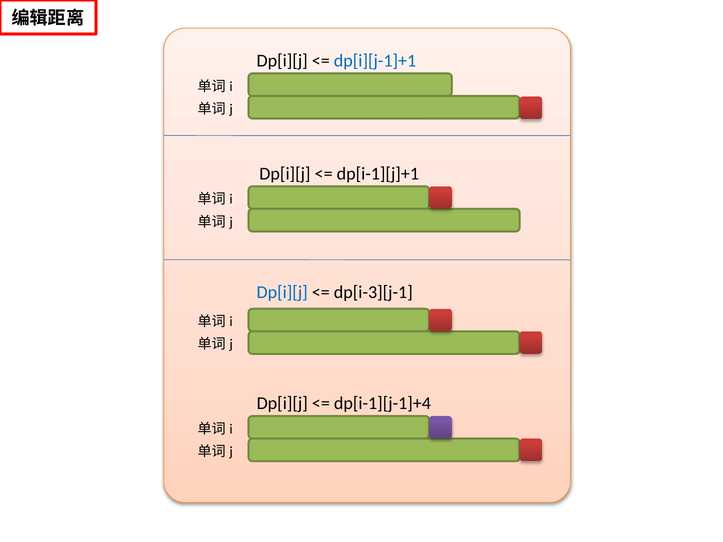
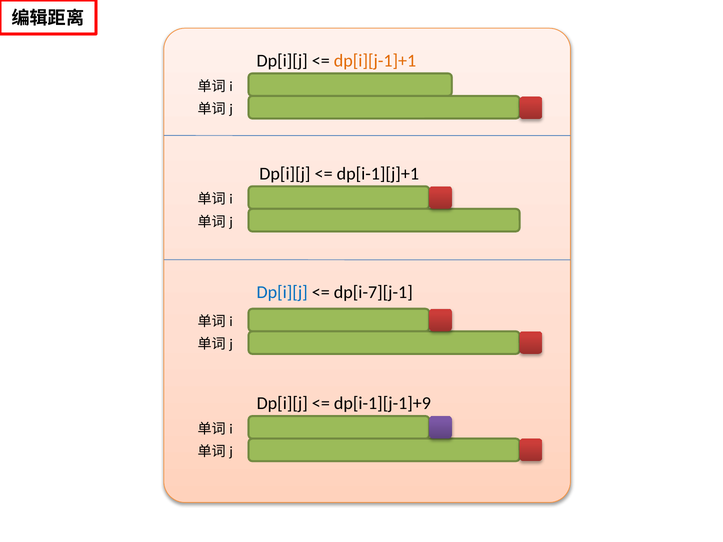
dp[i][j-1]+1 colour: blue -> orange
dp[i-3][j-1: dp[i-3][j-1 -> dp[i-7][j-1
dp[i-1][j-1]+4: dp[i-1][j-1]+4 -> dp[i-1][j-1]+9
